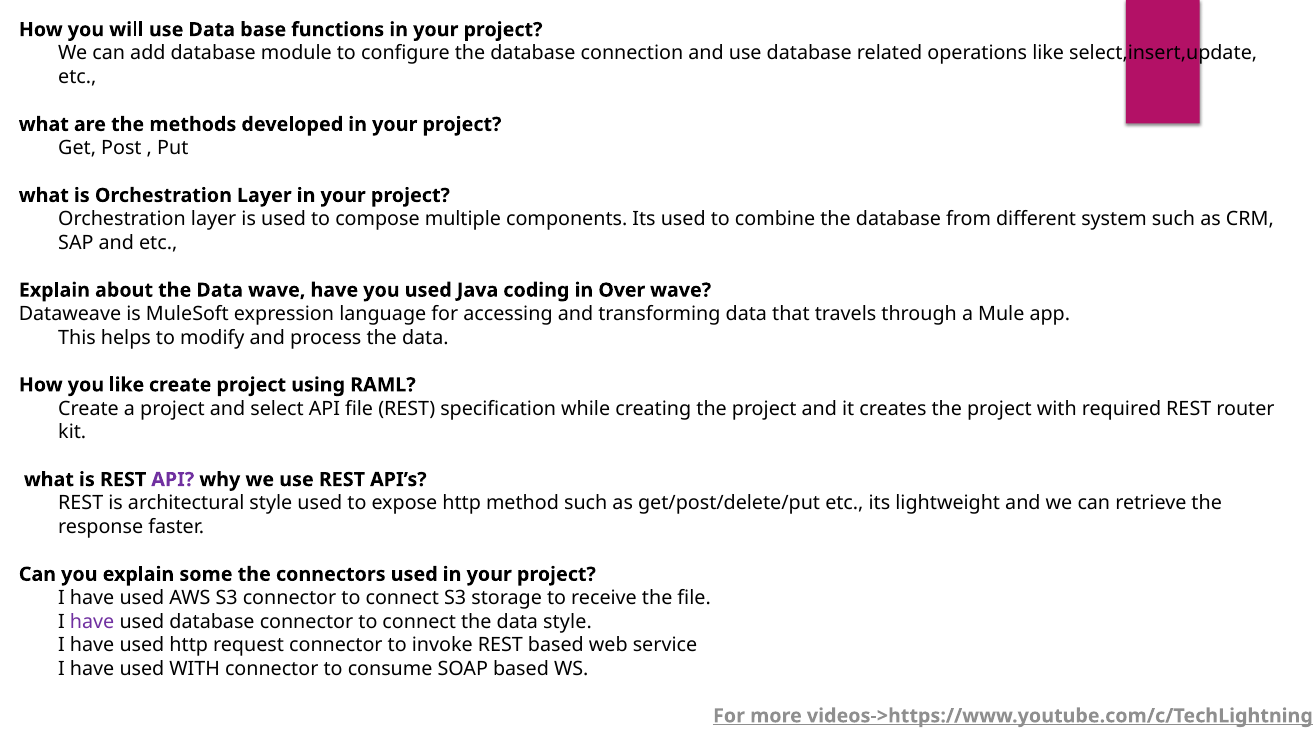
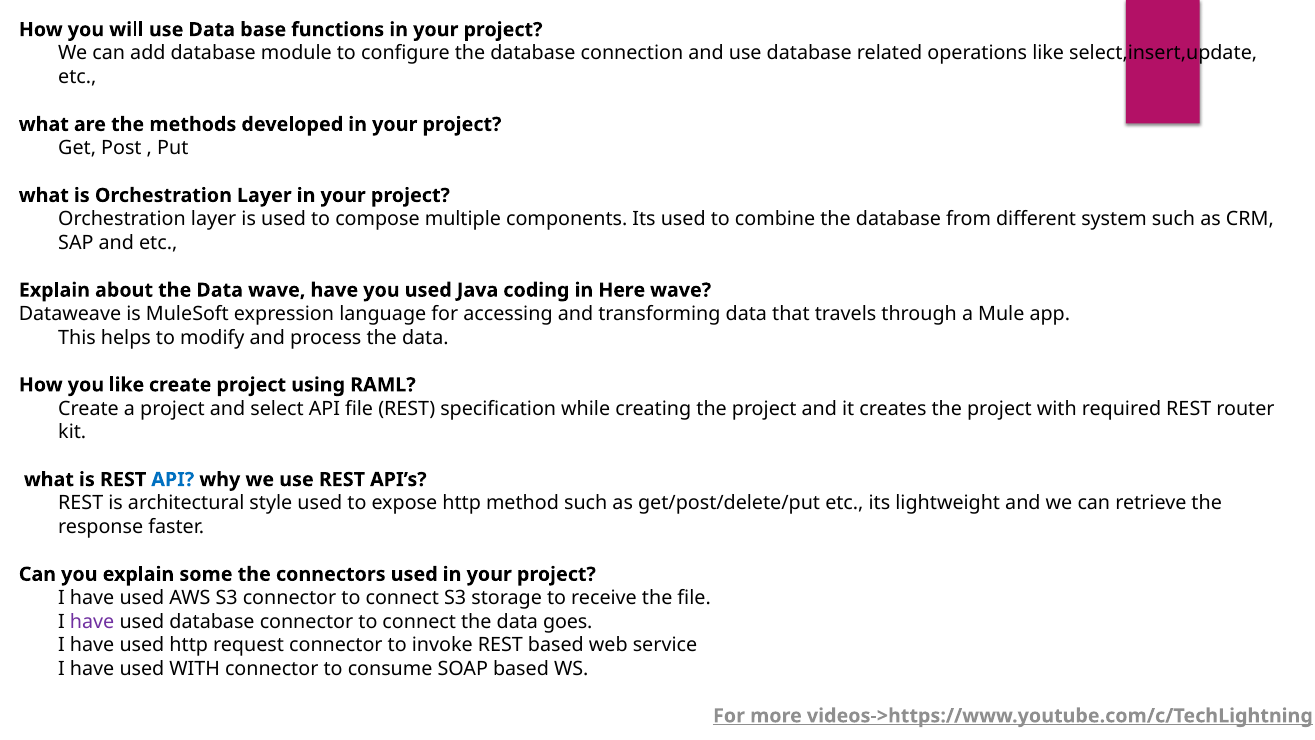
Over: Over -> Here
API at (173, 479) colour: purple -> blue
data style: style -> goes
